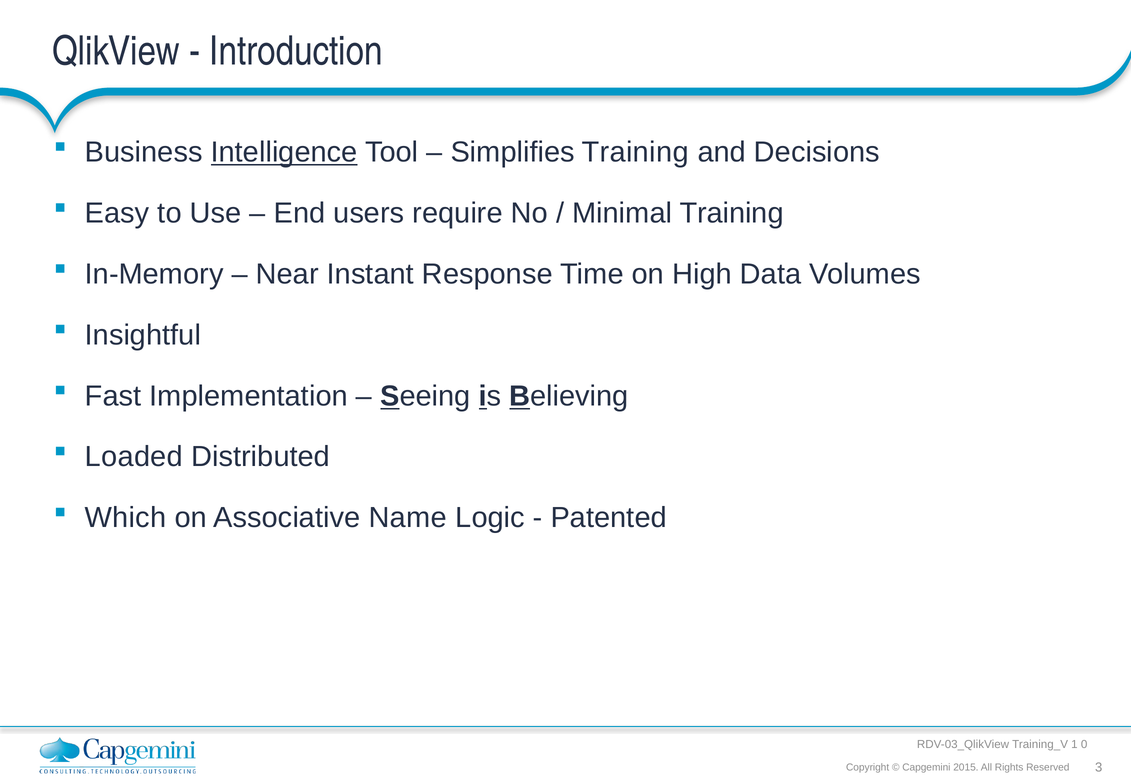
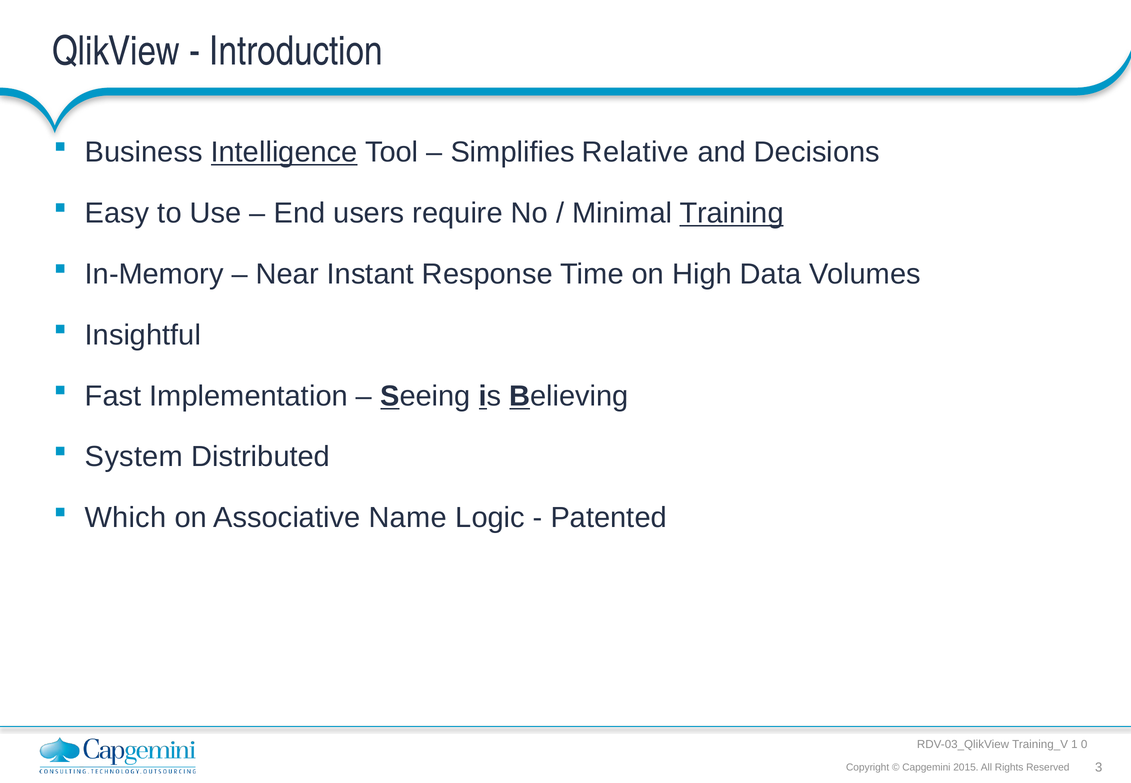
Simplifies Training: Training -> Relative
Training at (732, 213) underline: none -> present
Loaded: Loaded -> System
